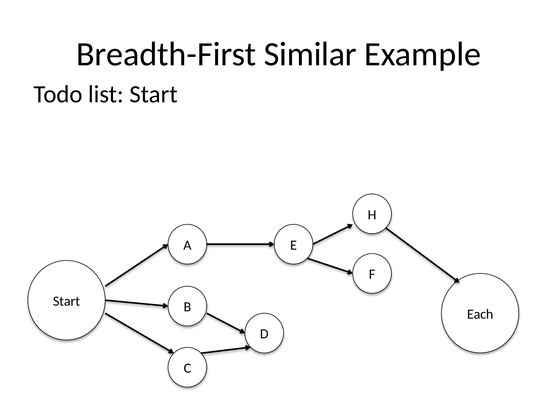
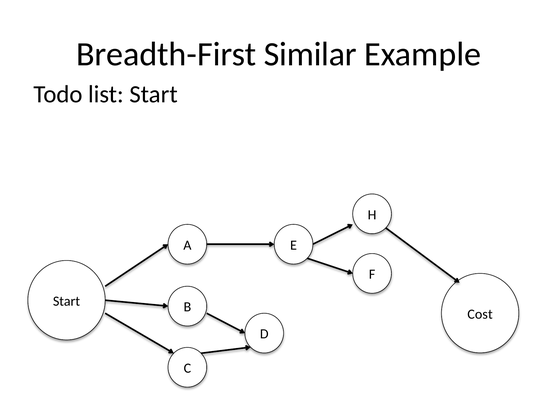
Each: Each -> Cost
